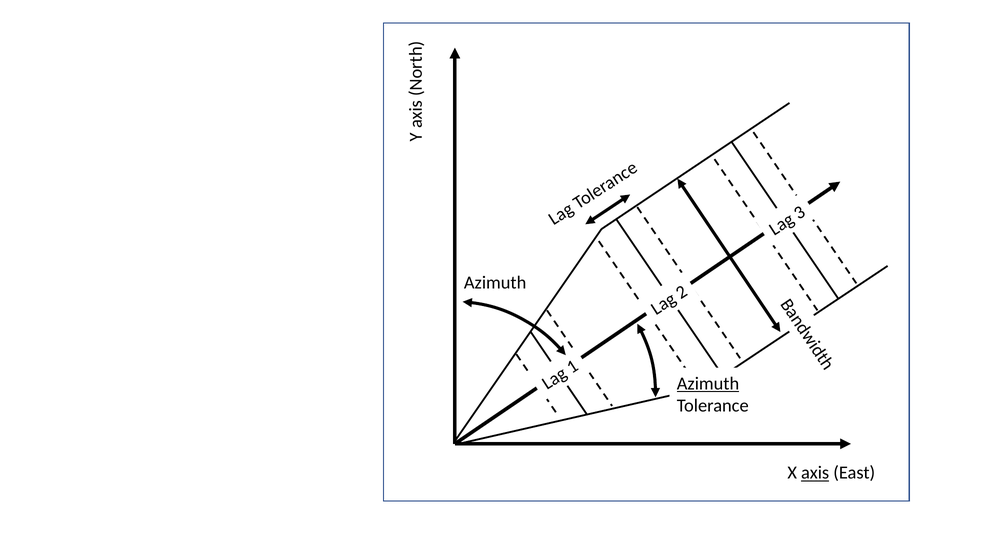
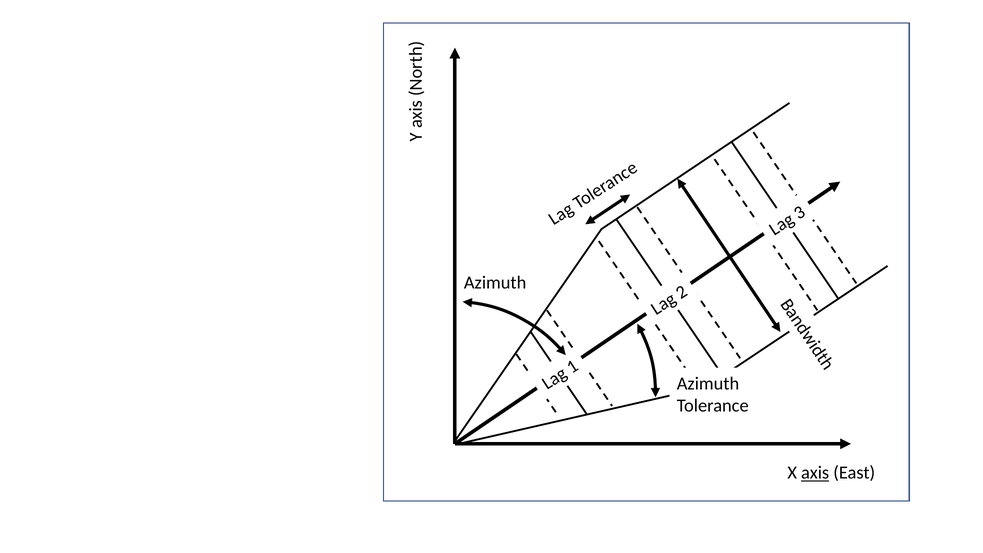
Azimuth at (708, 384) underline: present -> none
